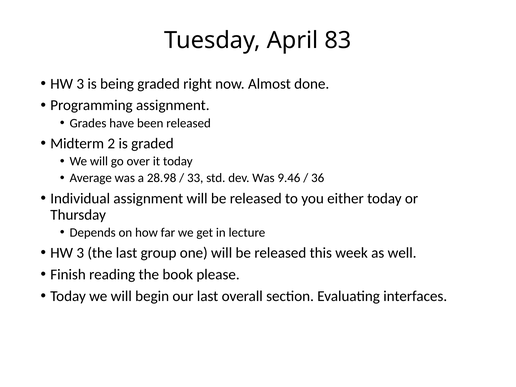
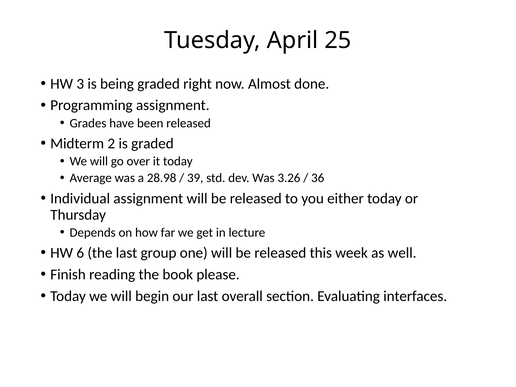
83: 83 -> 25
33: 33 -> 39
9.46: 9.46 -> 3.26
3 at (80, 253): 3 -> 6
